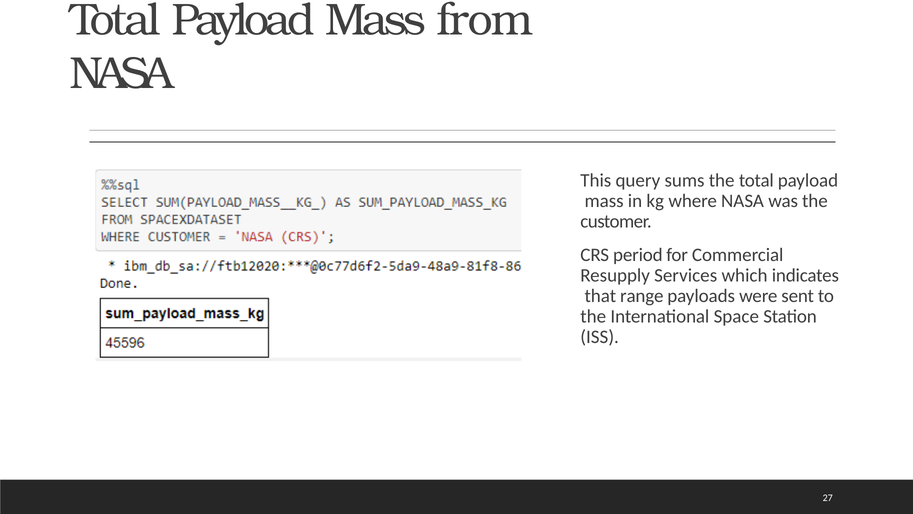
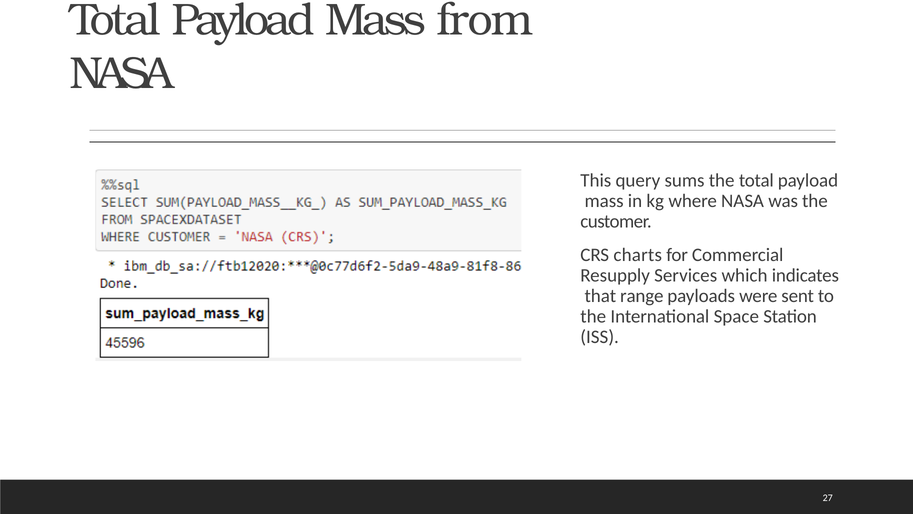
period: period -> charts
